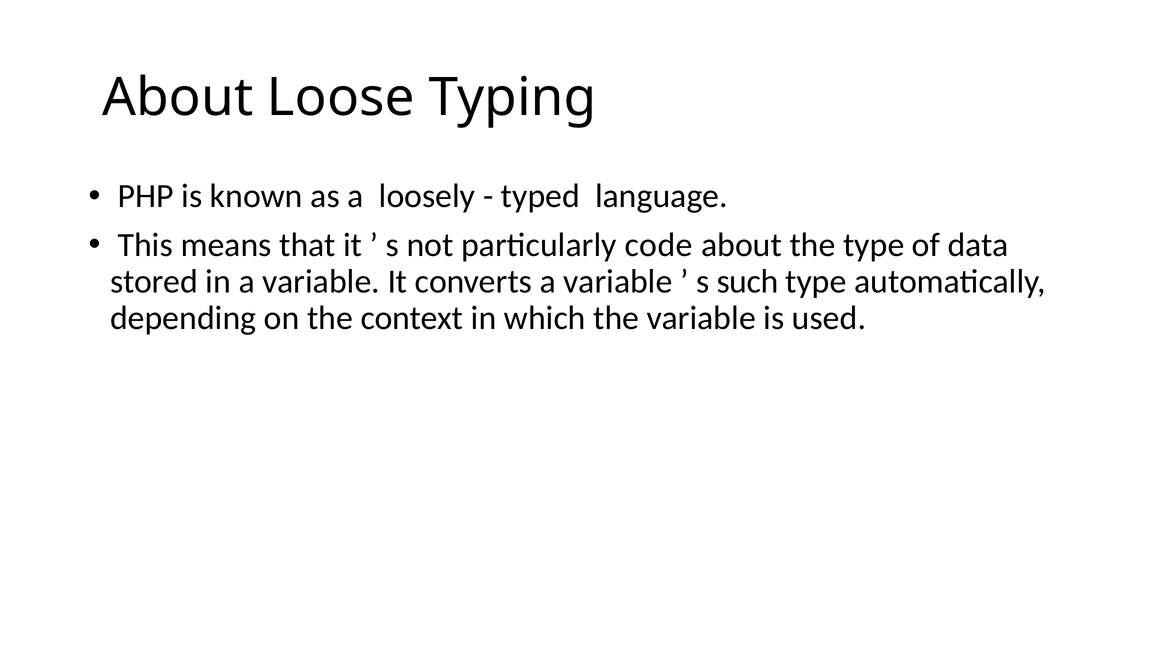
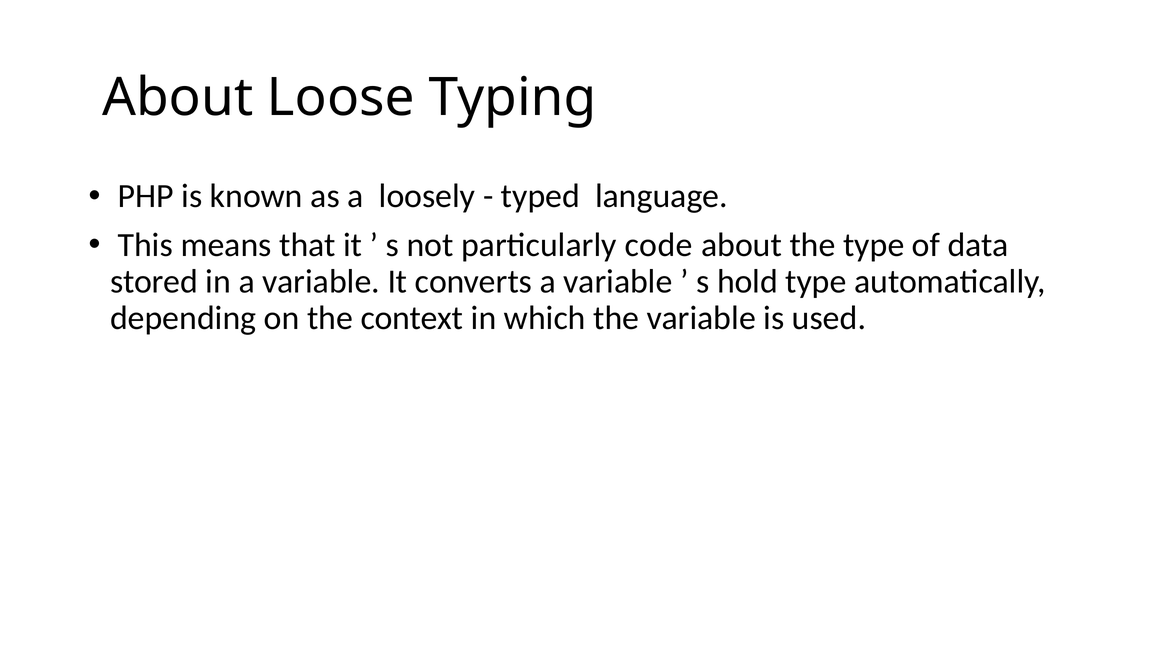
such: such -> hold
